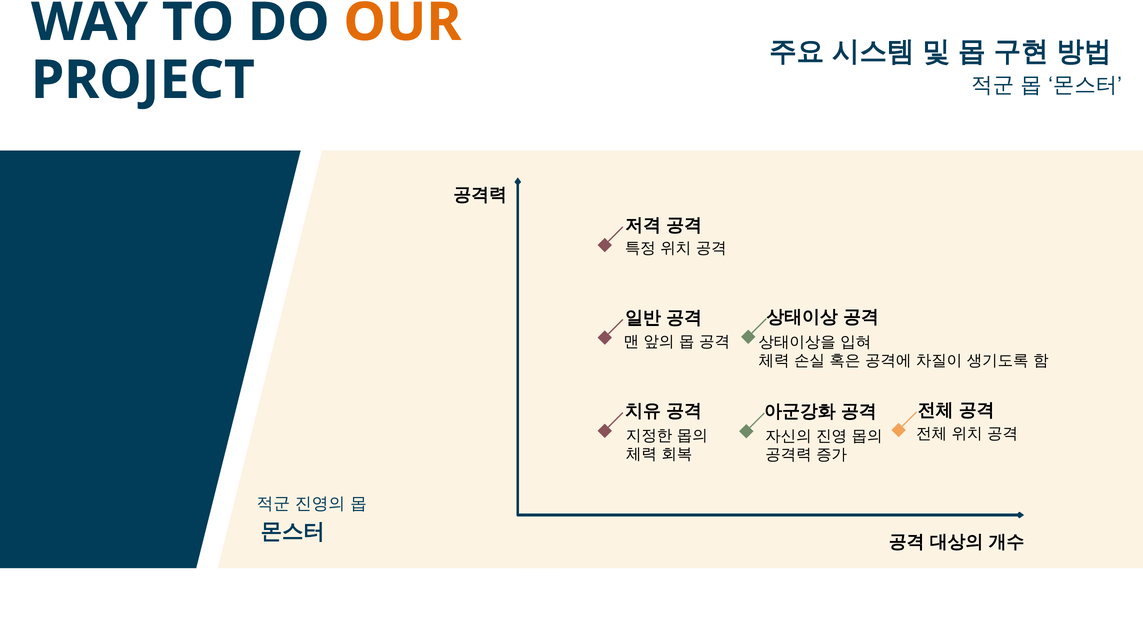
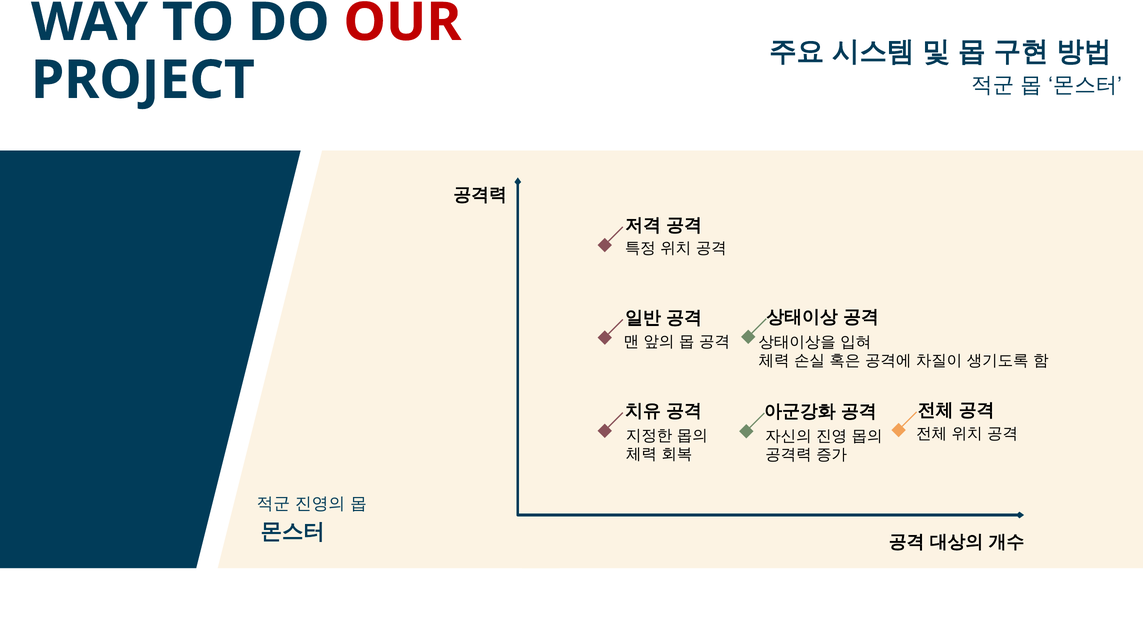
OUR colour: orange -> red
